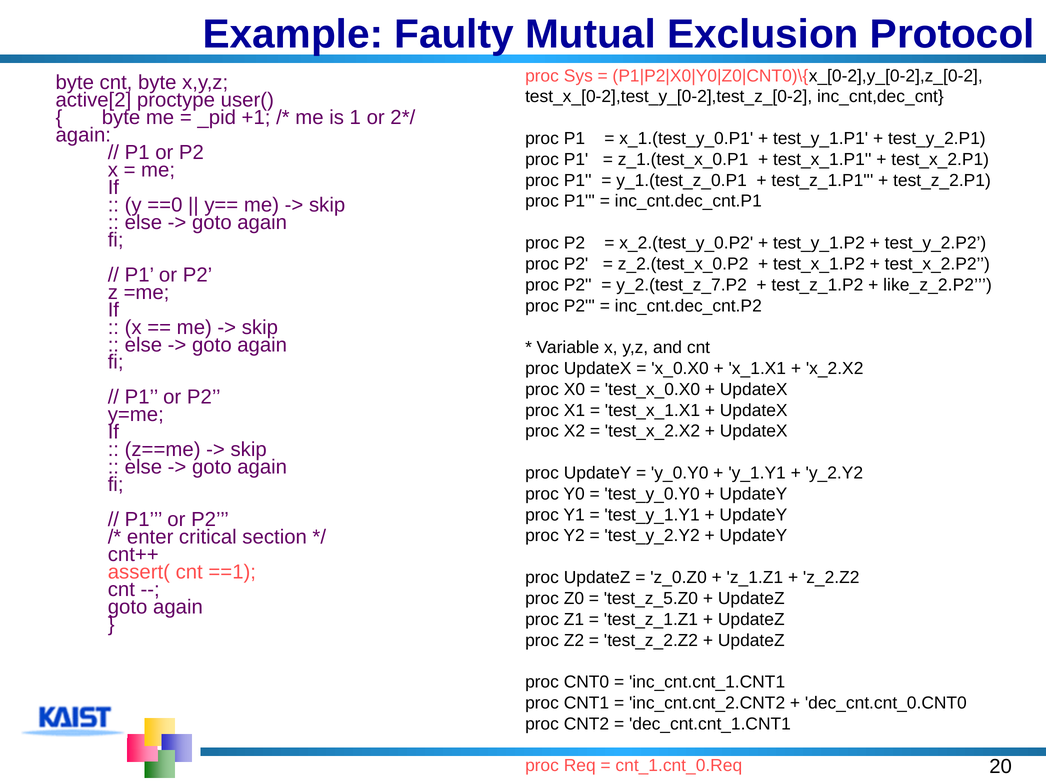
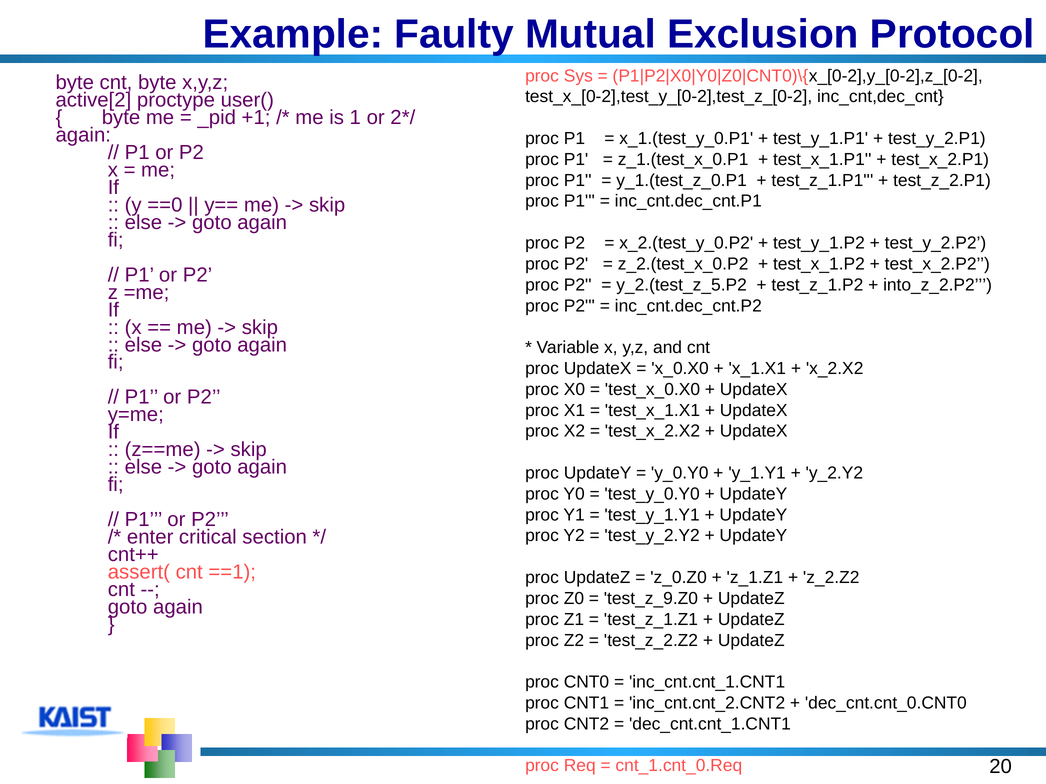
y_2.(test_z_7.P2: y_2.(test_z_7.P2 -> y_2.(test_z_5.P2
like_z_2.P2: like_z_2.P2 -> into_z_2.P2
test_z_5.Z0: test_z_5.Z0 -> test_z_9.Z0
